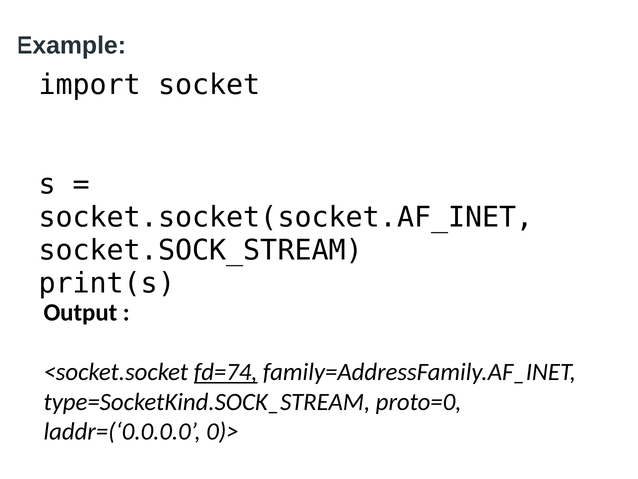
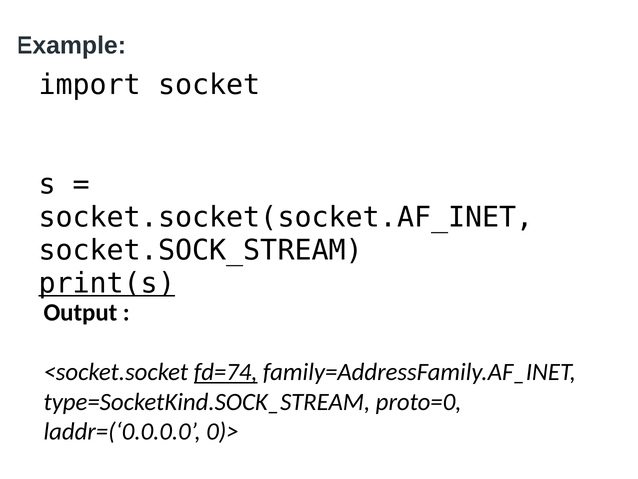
print(s underline: none -> present
